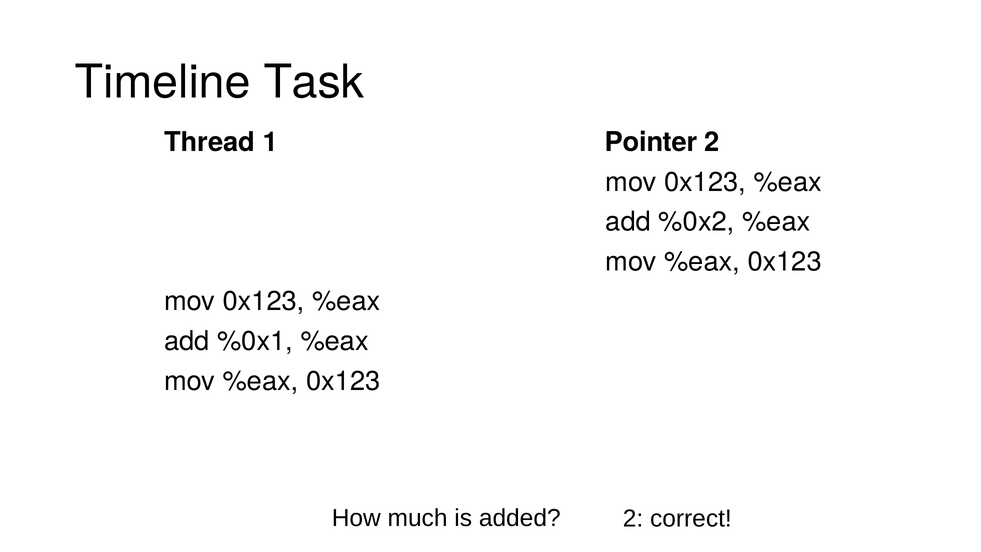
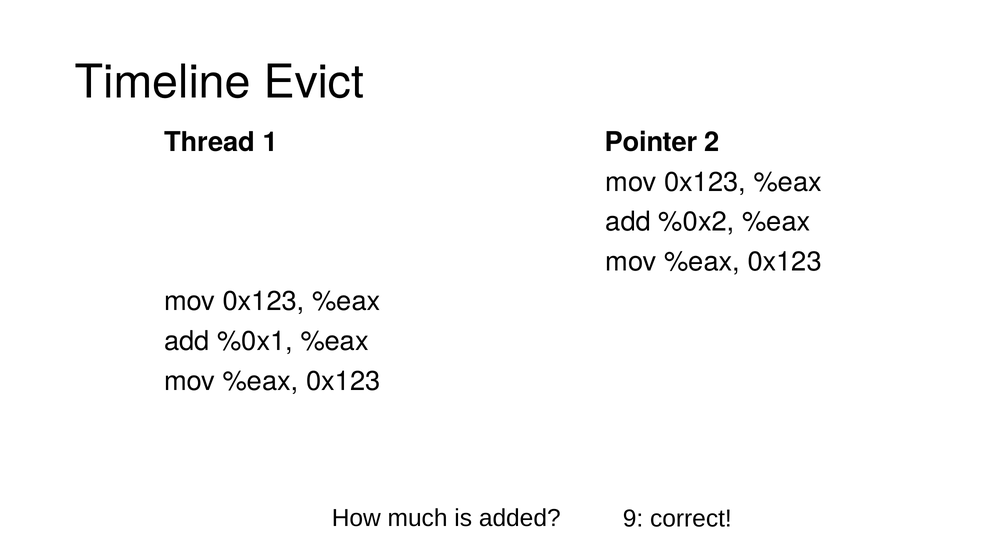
Task: Task -> Evict
added 2: 2 -> 9
